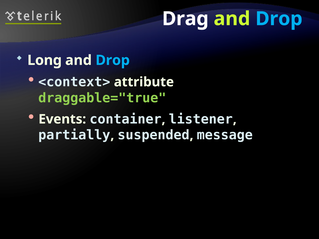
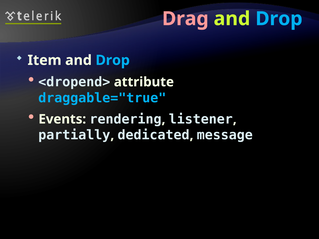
Drag colour: white -> pink
Long: Long -> Item
<context>: <context> -> <dropend>
draggable="true colour: light green -> light blue
container: container -> rendering
suspended: suspended -> dedicated
